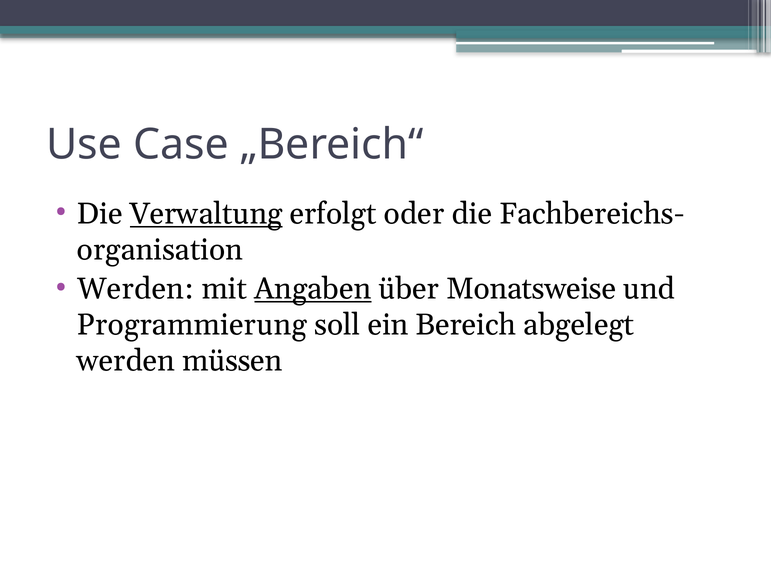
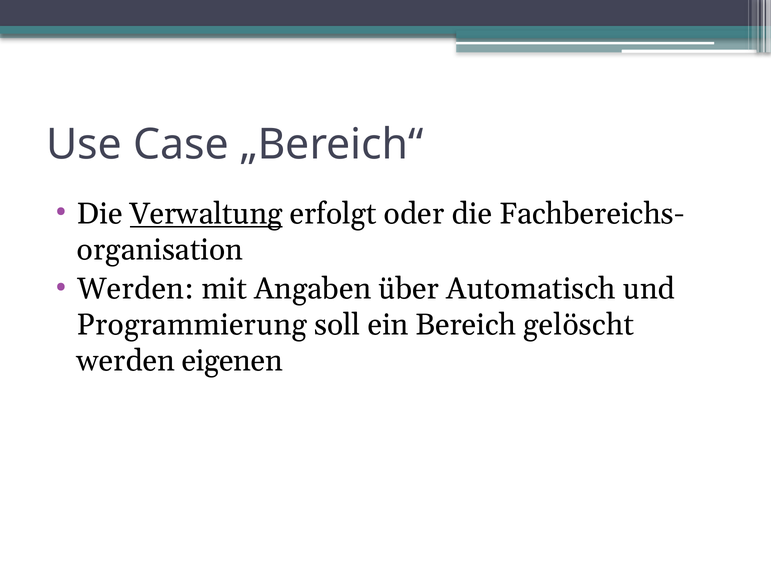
Angaben underline: present -> none
Monatsweise: Monatsweise -> Automatisch
abgelegt: abgelegt -> gelöscht
müssen: müssen -> eigenen
